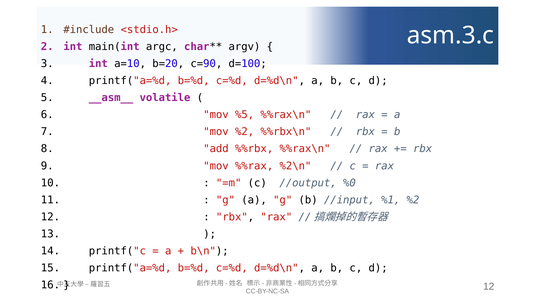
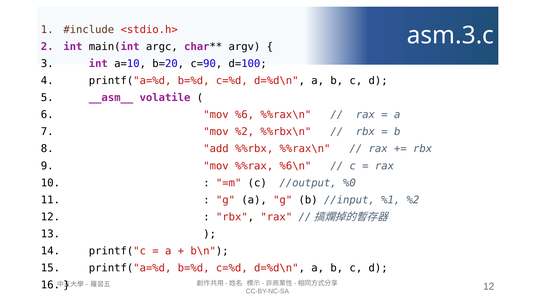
%5: %5 -> %6
%2\n: %2\n -> %6\n
